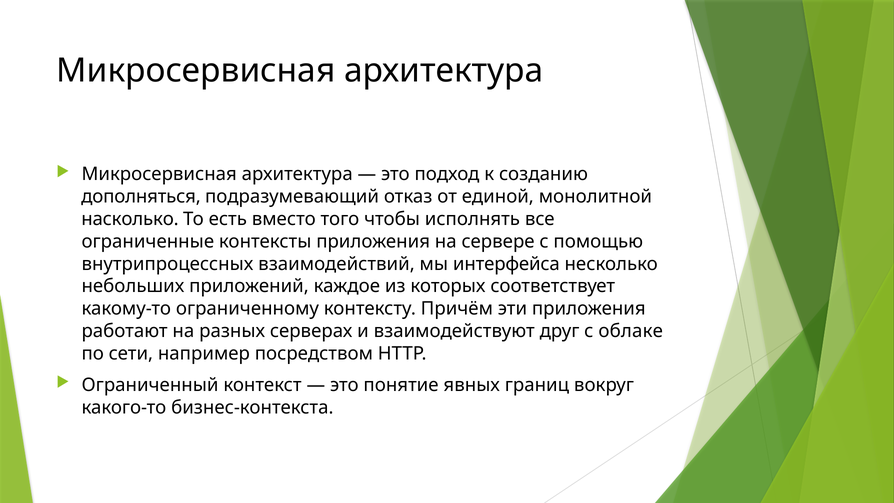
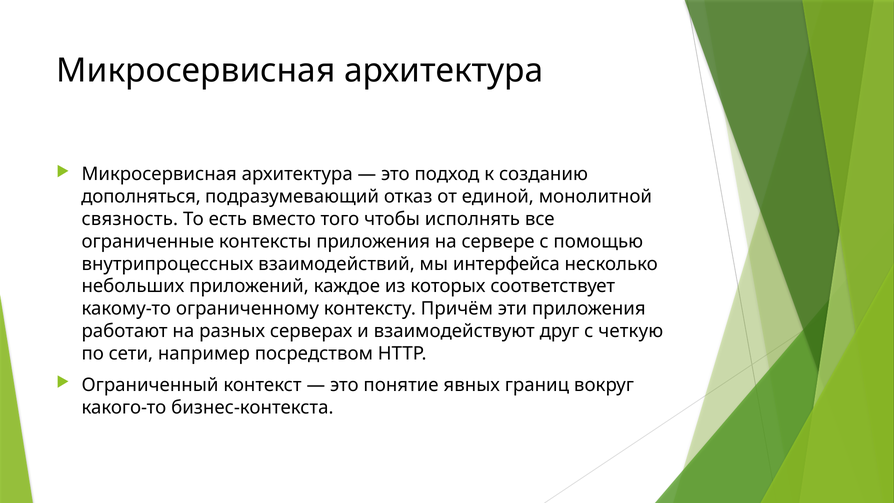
насколько: насколько -> связность
облаке: облаке -> четкую
